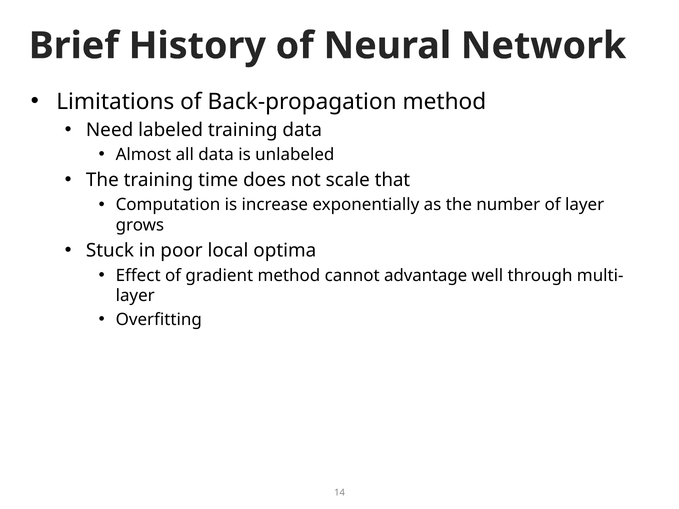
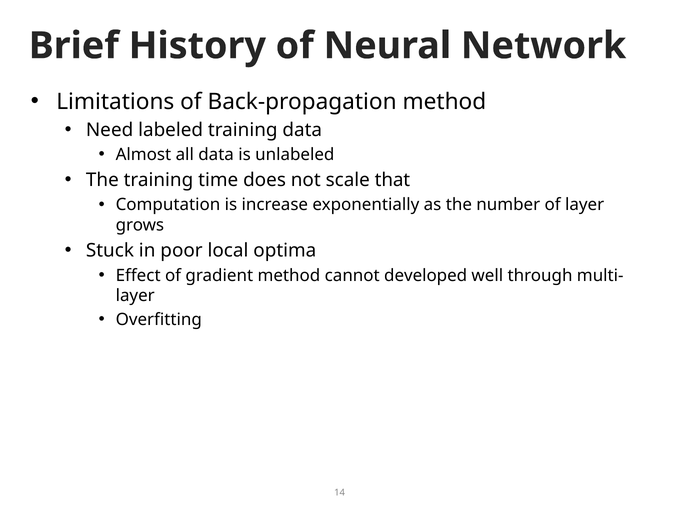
advantage: advantage -> developed
